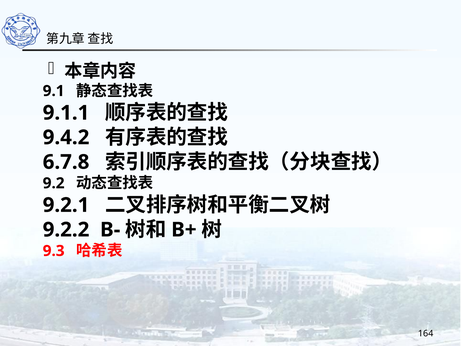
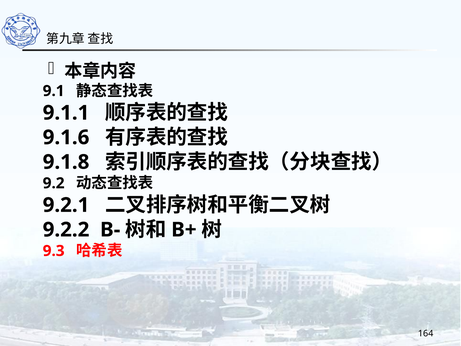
9.4.2: 9.4.2 -> 9.1.6
6.7.8: 6.7.8 -> 9.1.8
